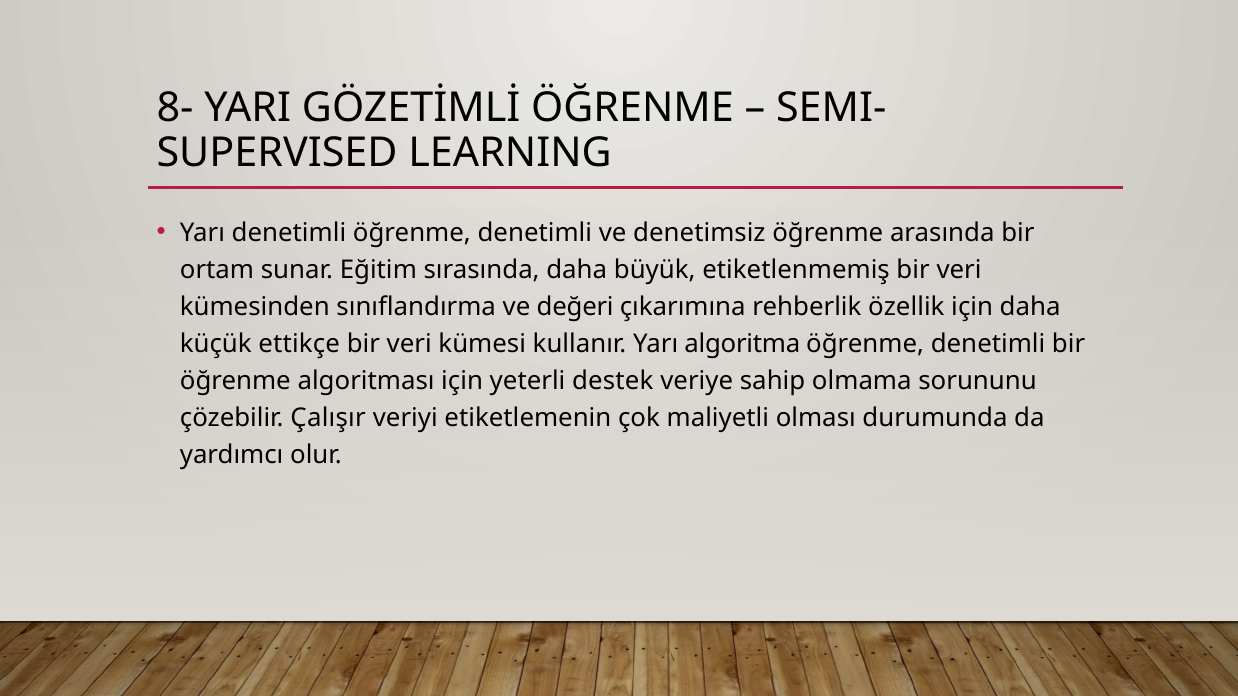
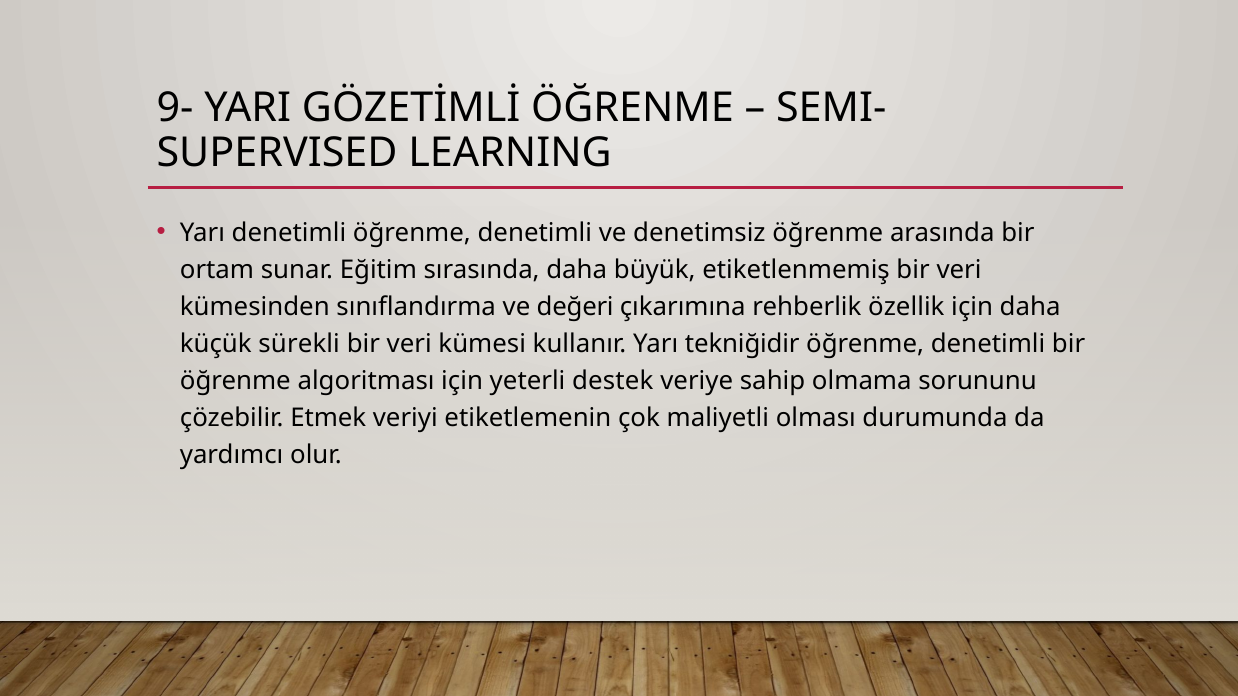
8-: 8- -> 9-
ettikçe: ettikçe -> sürekli
algoritma: algoritma -> tekniğidir
Çalışır: Çalışır -> Etmek
